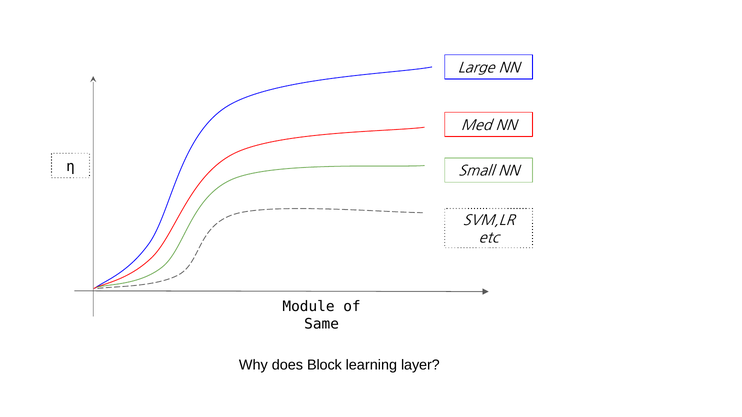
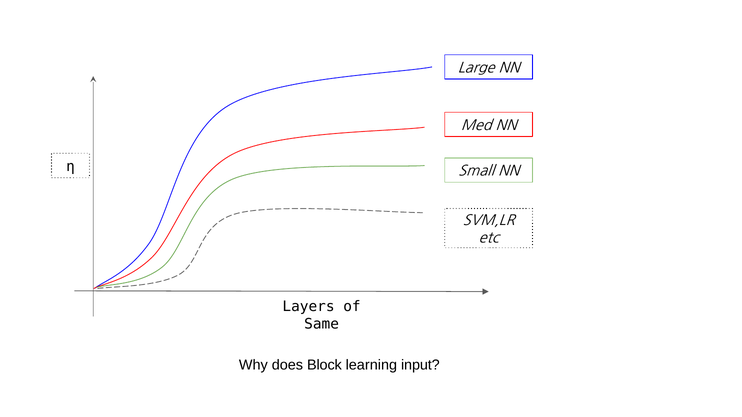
Module: Module -> Layers
layer: layer -> input
